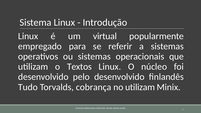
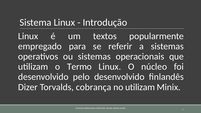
virtual: virtual -> textos
Textos: Textos -> Termo
Tudo: Tudo -> Dizer
